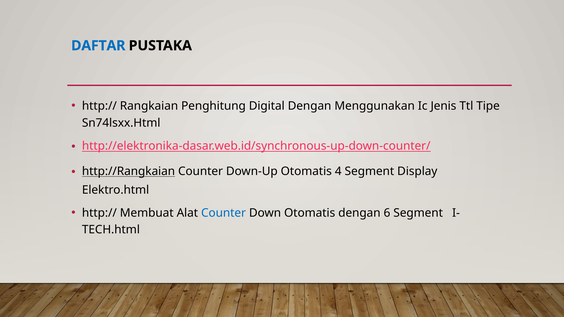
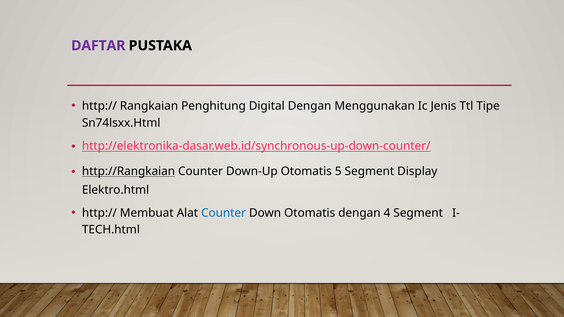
DAFTAR colour: blue -> purple
4: 4 -> 5
6: 6 -> 4
